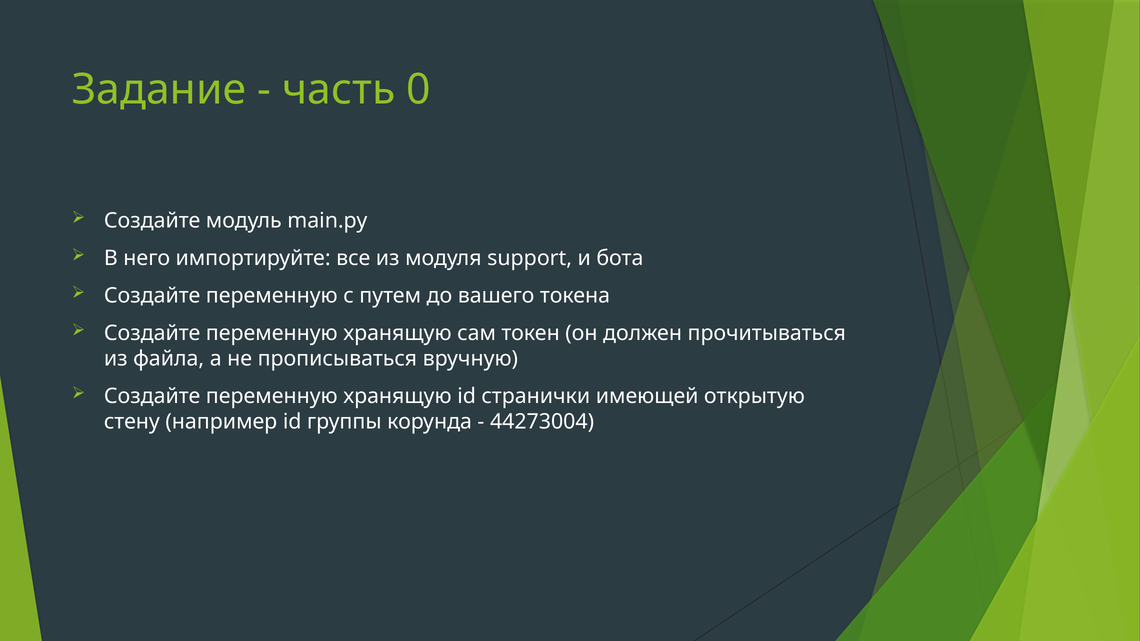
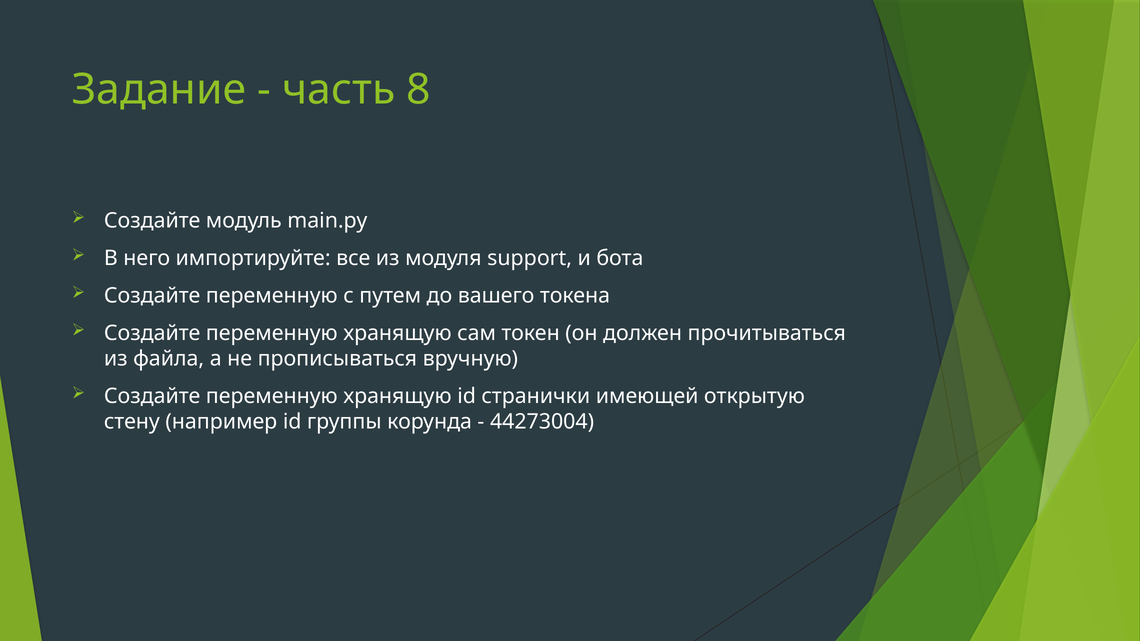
0: 0 -> 8
